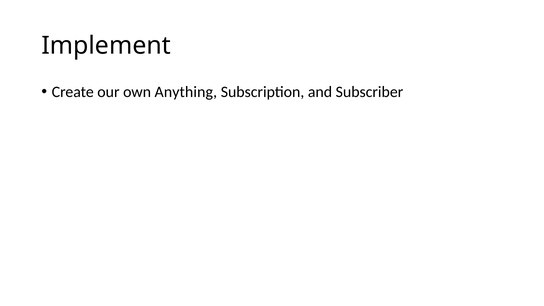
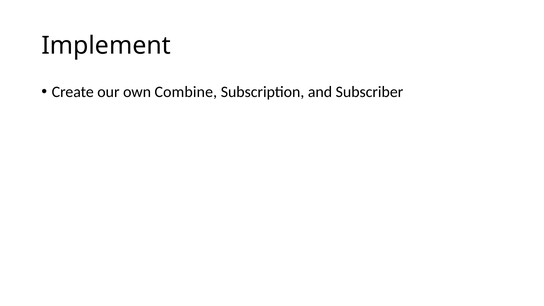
Anything: Anything -> Combine
